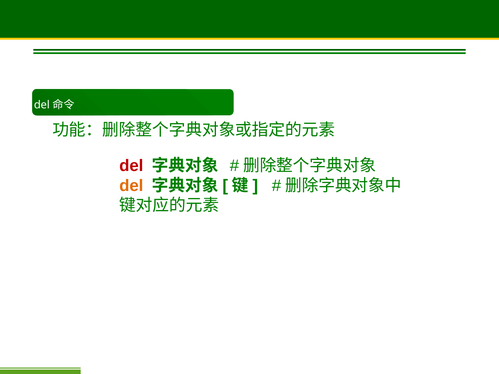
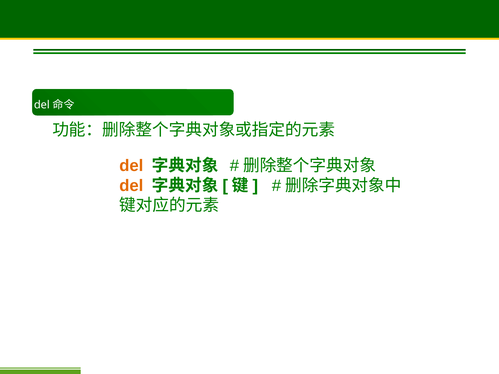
del at (131, 166) colour: red -> orange
